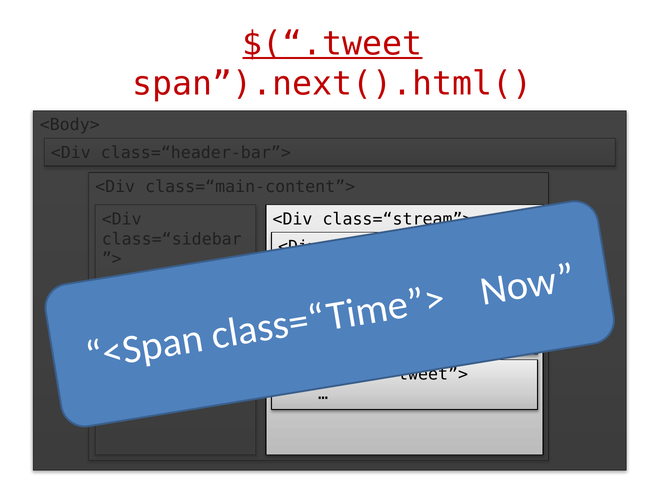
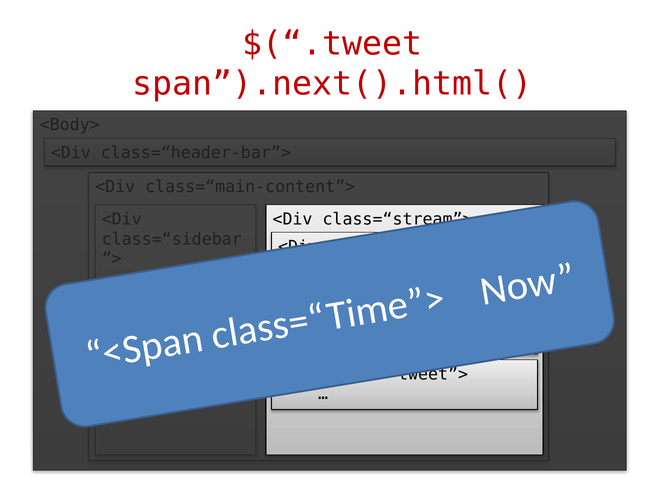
$(“.tweet underline: present -> none
